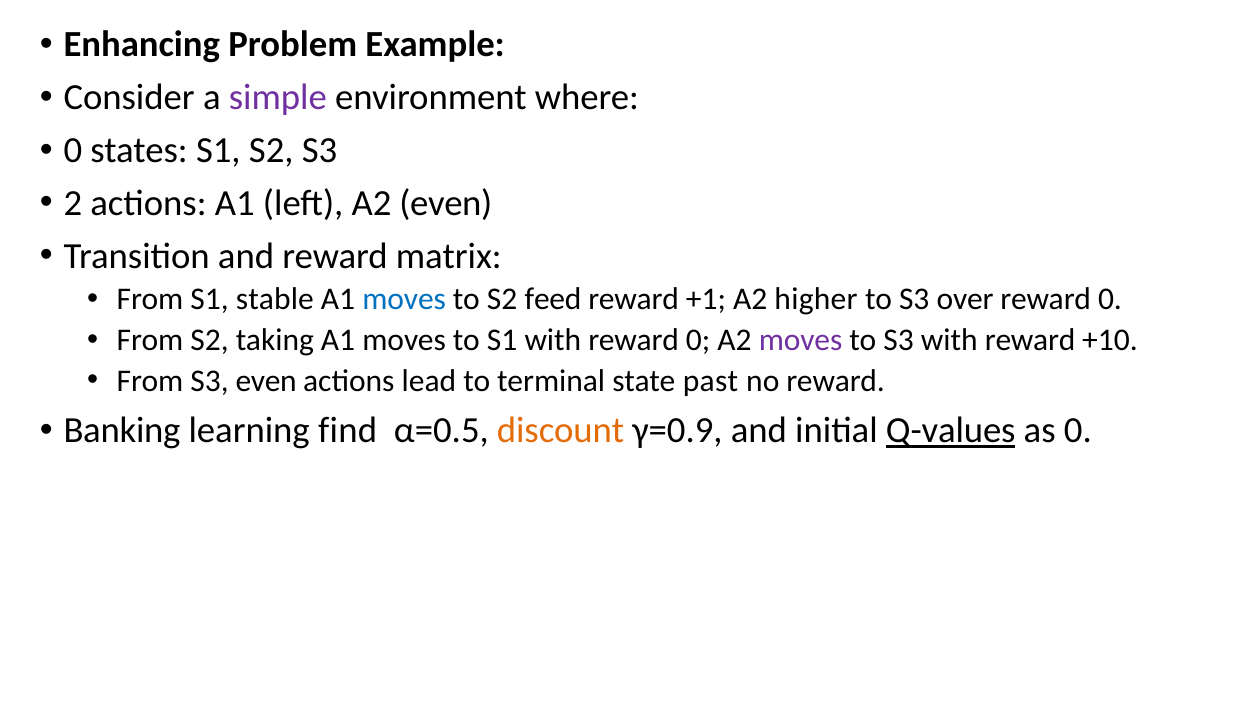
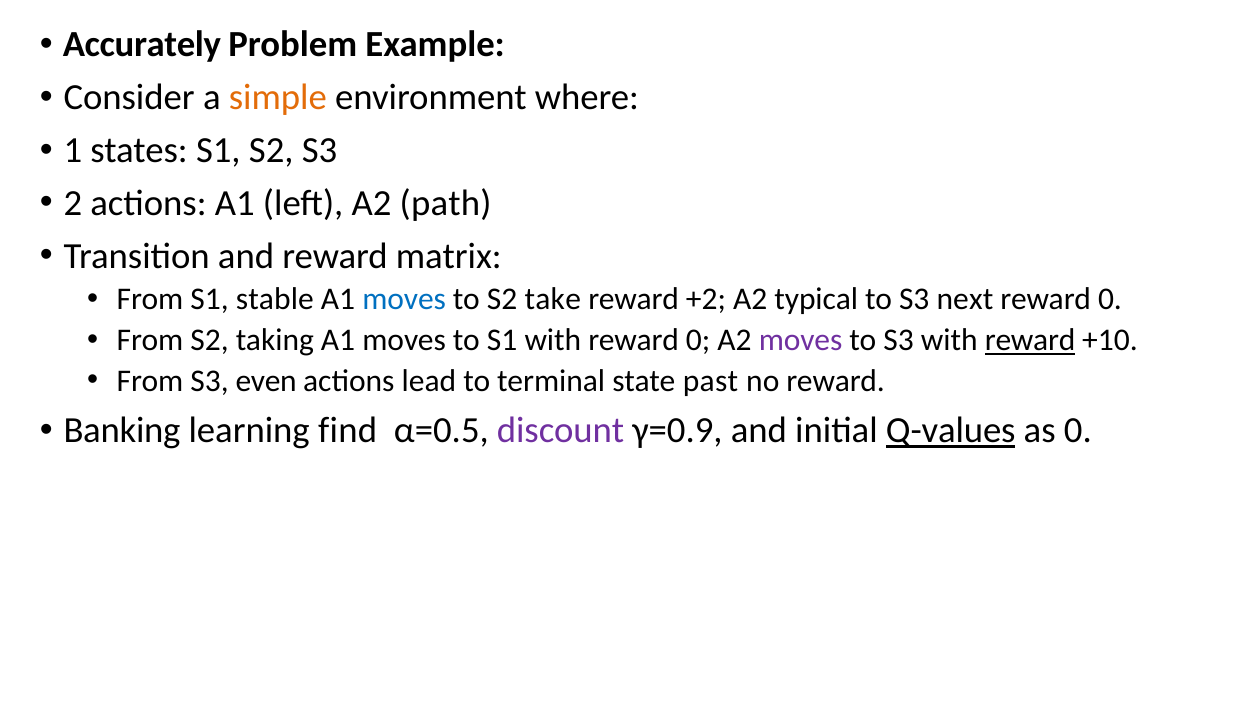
Enhancing: Enhancing -> Accurately
simple colour: purple -> orange
0 at (73, 150): 0 -> 1
A2 even: even -> path
feed: feed -> take
+1: +1 -> +2
higher: higher -> typical
over: over -> next
reward at (1030, 340) underline: none -> present
discount colour: orange -> purple
